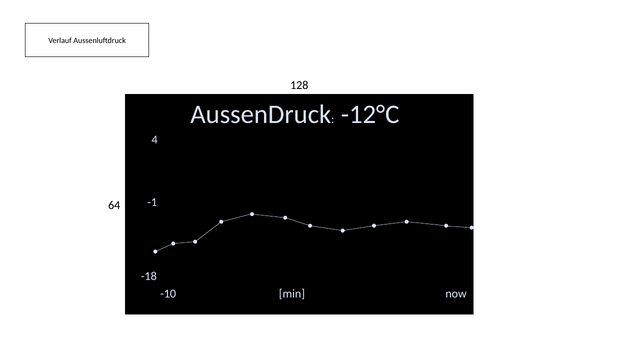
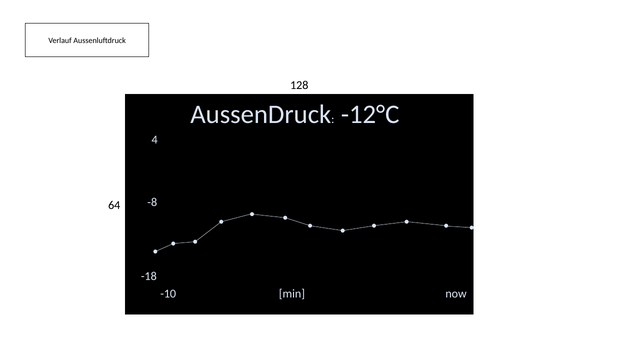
-1: -1 -> -8
